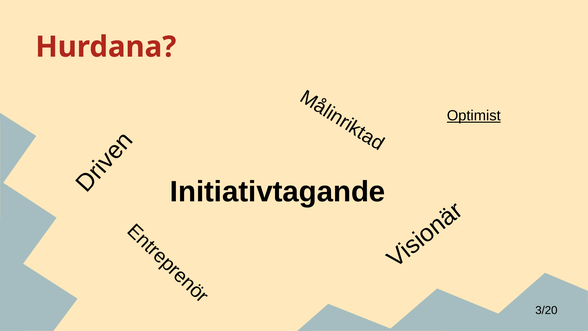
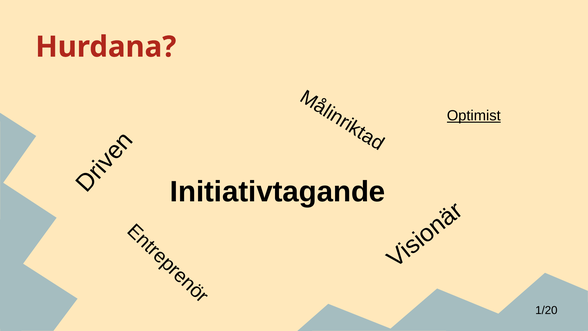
3/20: 3/20 -> 1/20
